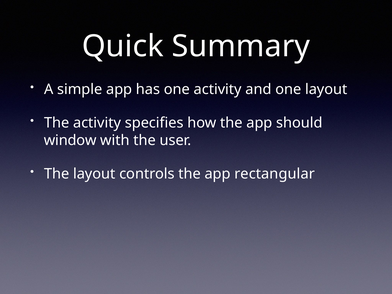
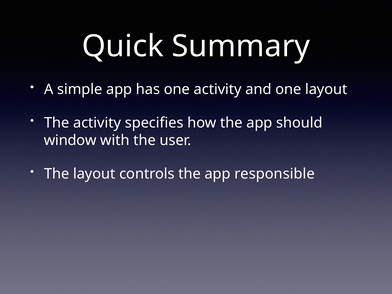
rectangular: rectangular -> responsible
